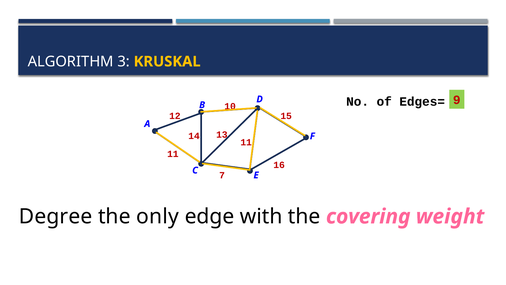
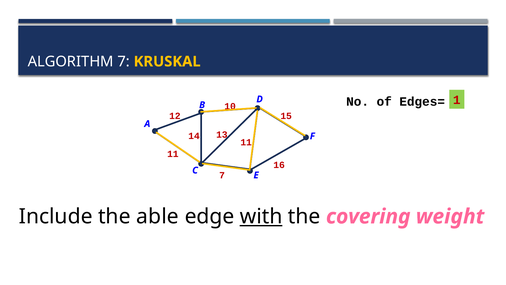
ALGORITHM 3: 3 -> 7
9: 9 -> 1
Degree: Degree -> Include
only: only -> able
with underline: none -> present
